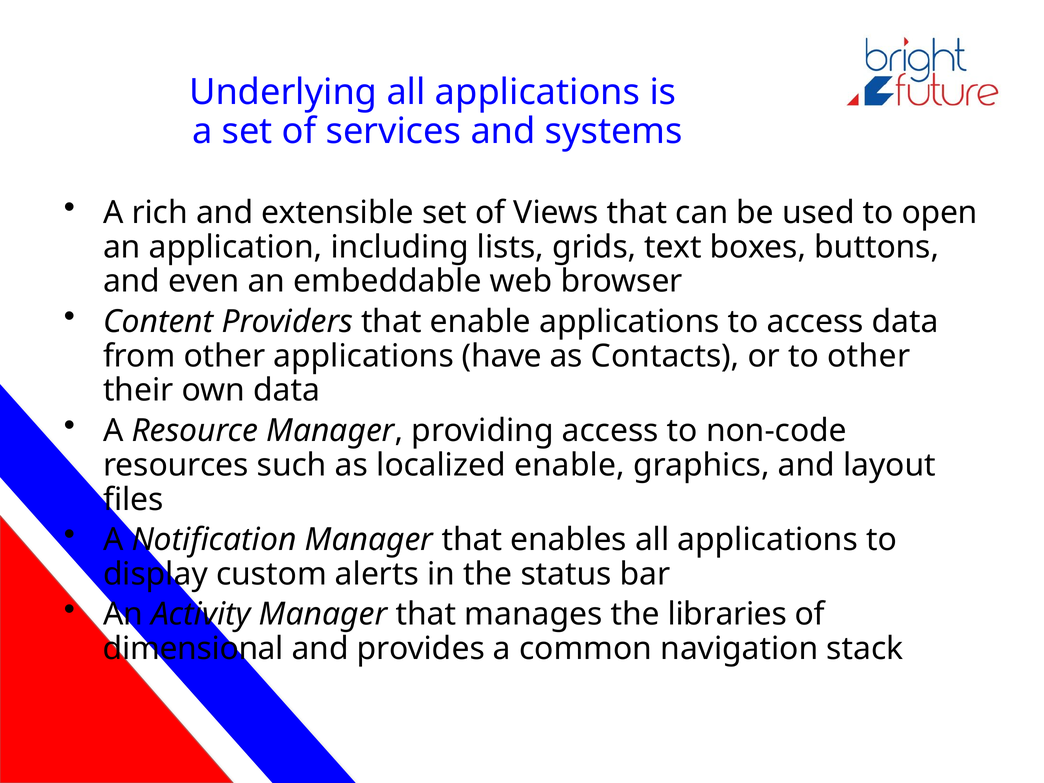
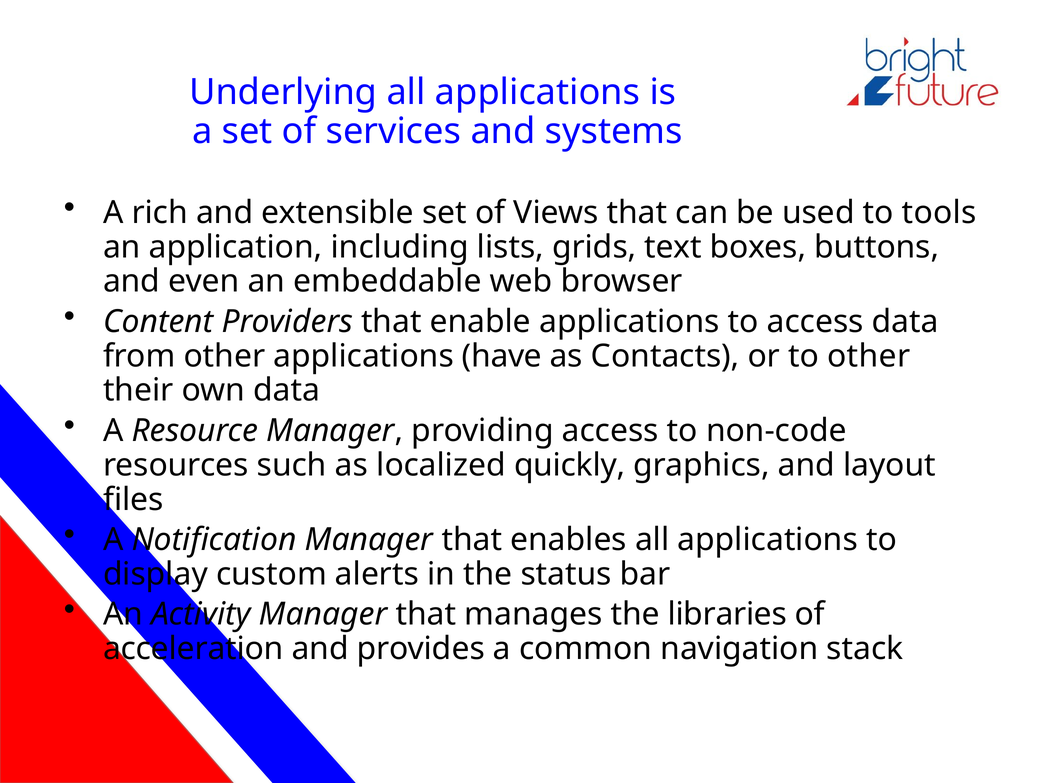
open: open -> tools
localized enable: enable -> quickly
dimensional: dimensional -> acceleration
